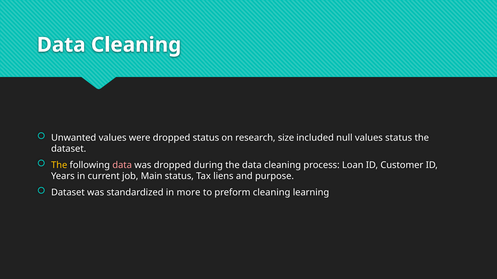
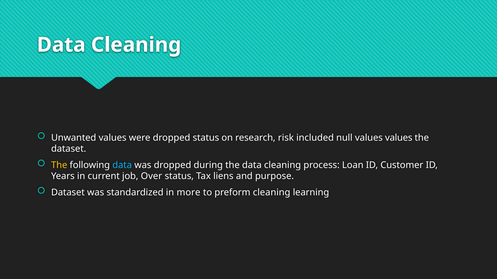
size: size -> risk
values status: status -> values
data at (122, 165) colour: pink -> light blue
Main: Main -> Over
